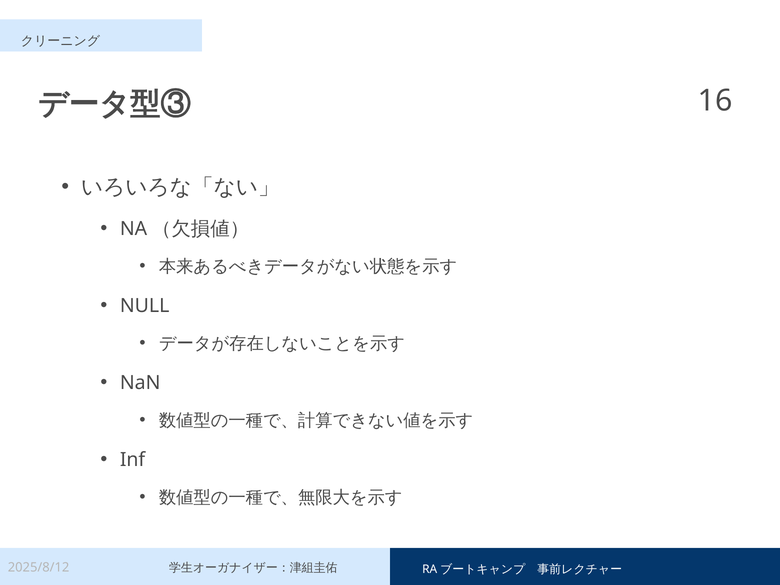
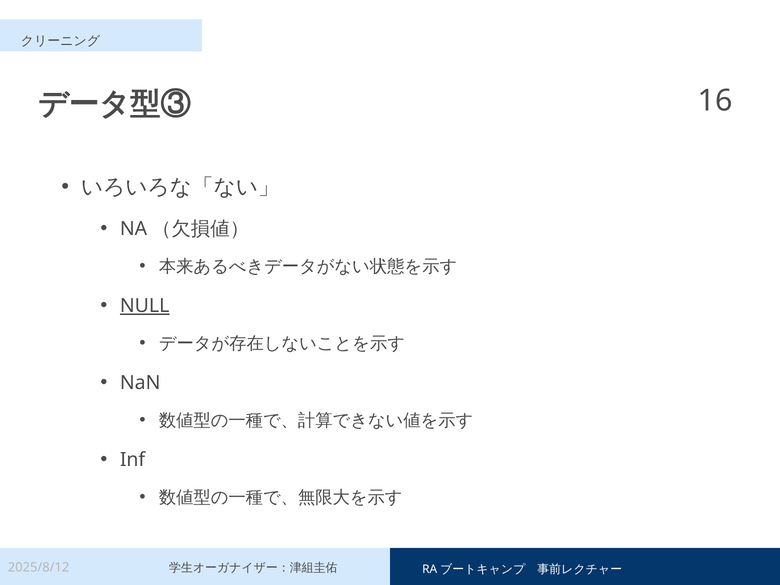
NULL underline: none -> present
